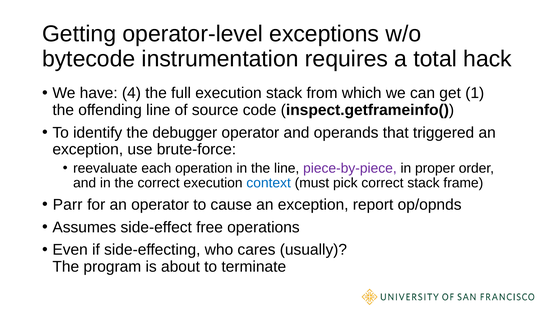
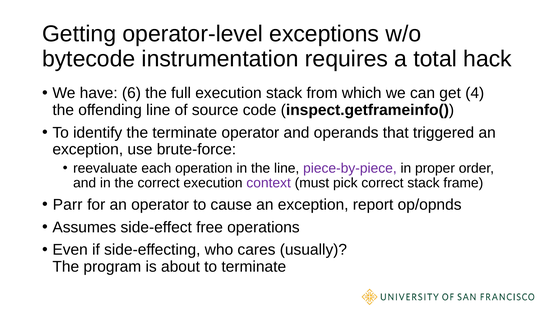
4: 4 -> 6
1: 1 -> 4
the debugger: debugger -> terminate
context colour: blue -> purple
